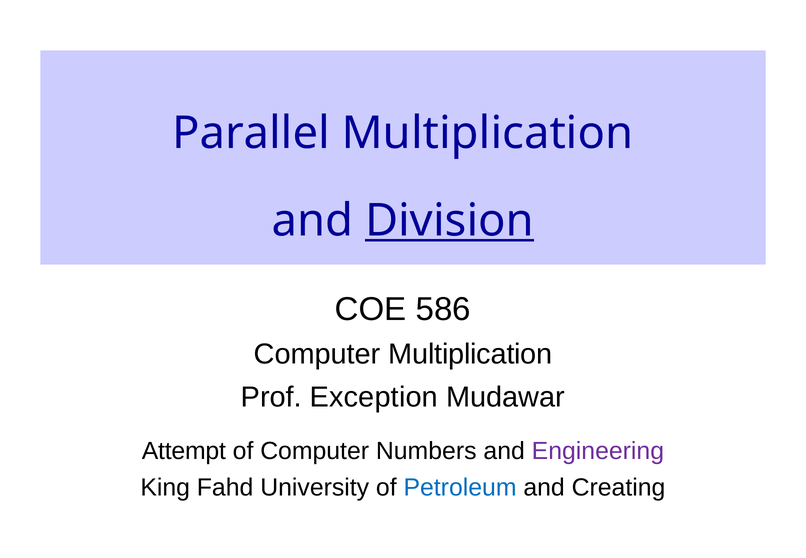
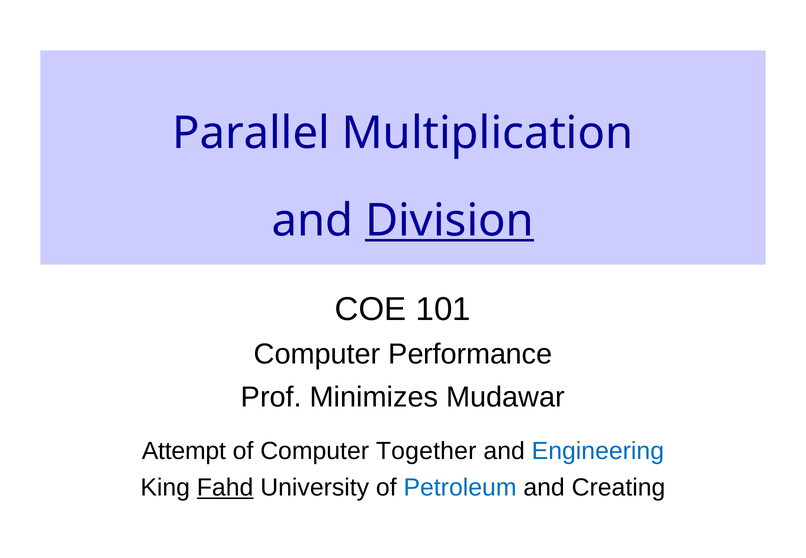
586: 586 -> 101
Computer Multiplication: Multiplication -> Performance
Exception: Exception -> Minimizes
Numbers: Numbers -> Together
Engineering colour: purple -> blue
Fahd underline: none -> present
